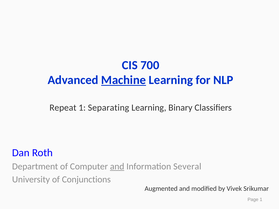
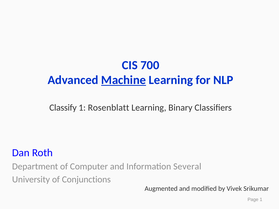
Repeat: Repeat -> Classify
Separating: Separating -> Rosenblatt
and at (117, 167) underline: present -> none
